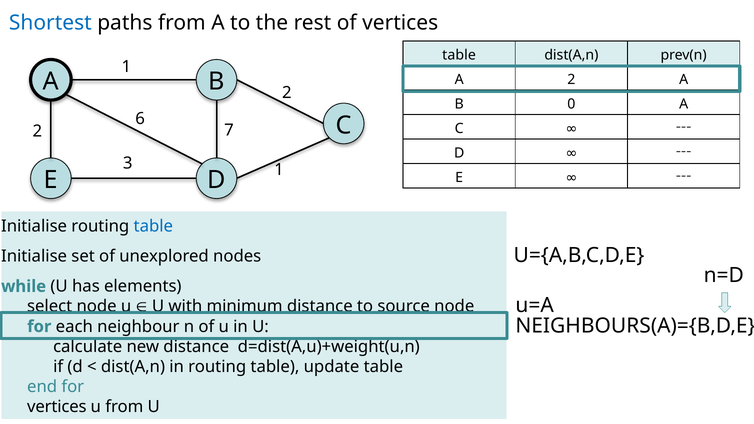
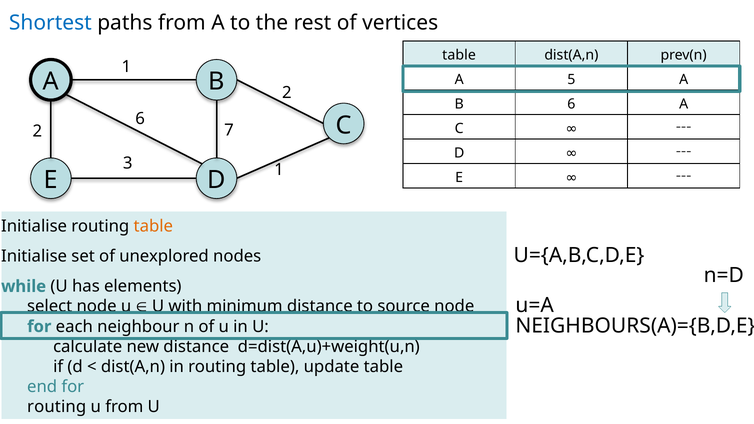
A 2: 2 -> 5
B 0: 0 -> 6
table at (153, 226) colour: blue -> orange
vertices at (57, 407): vertices -> routing
